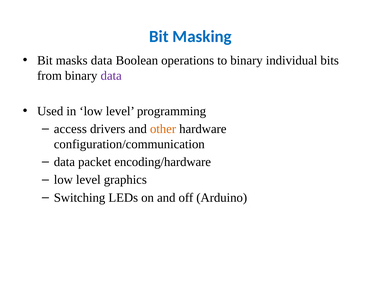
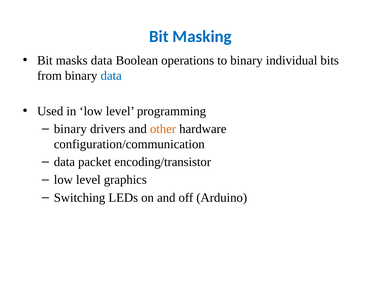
data at (111, 76) colour: purple -> blue
access at (70, 129): access -> binary
encoding/hardware: encoding/hardware -> encoding/transistor
